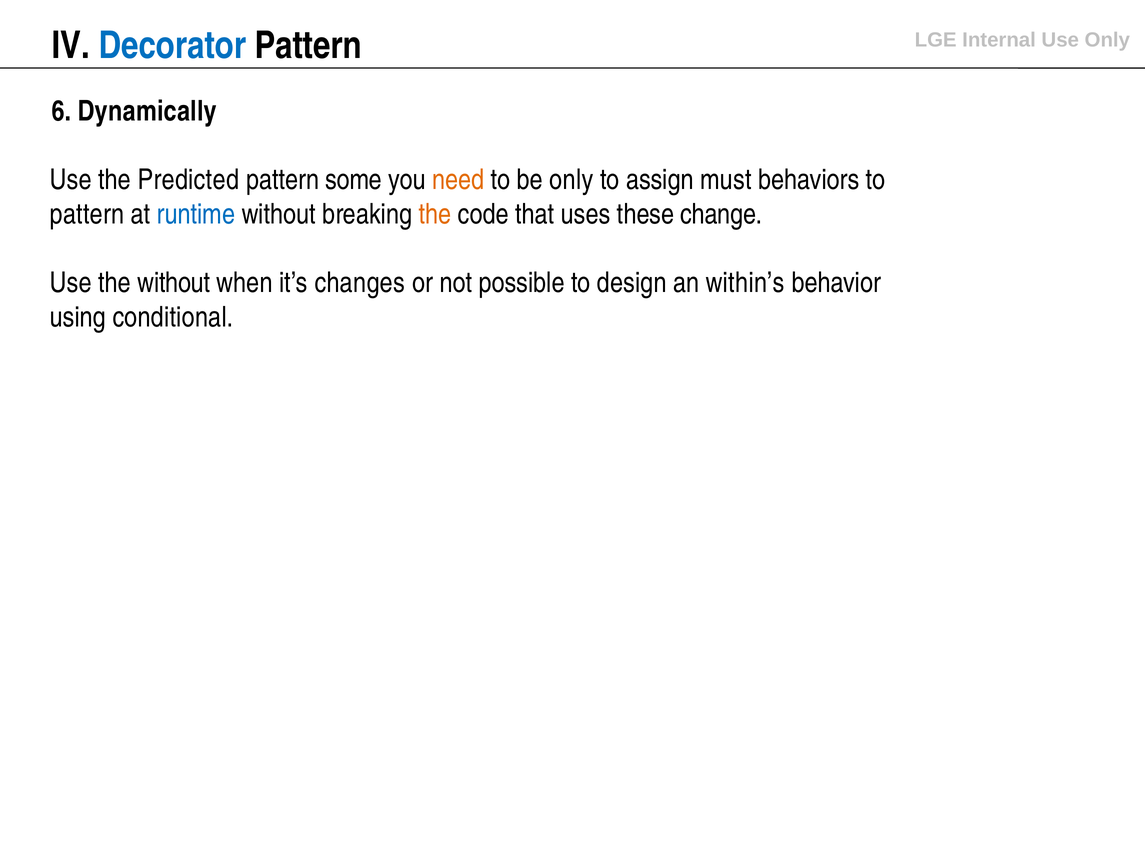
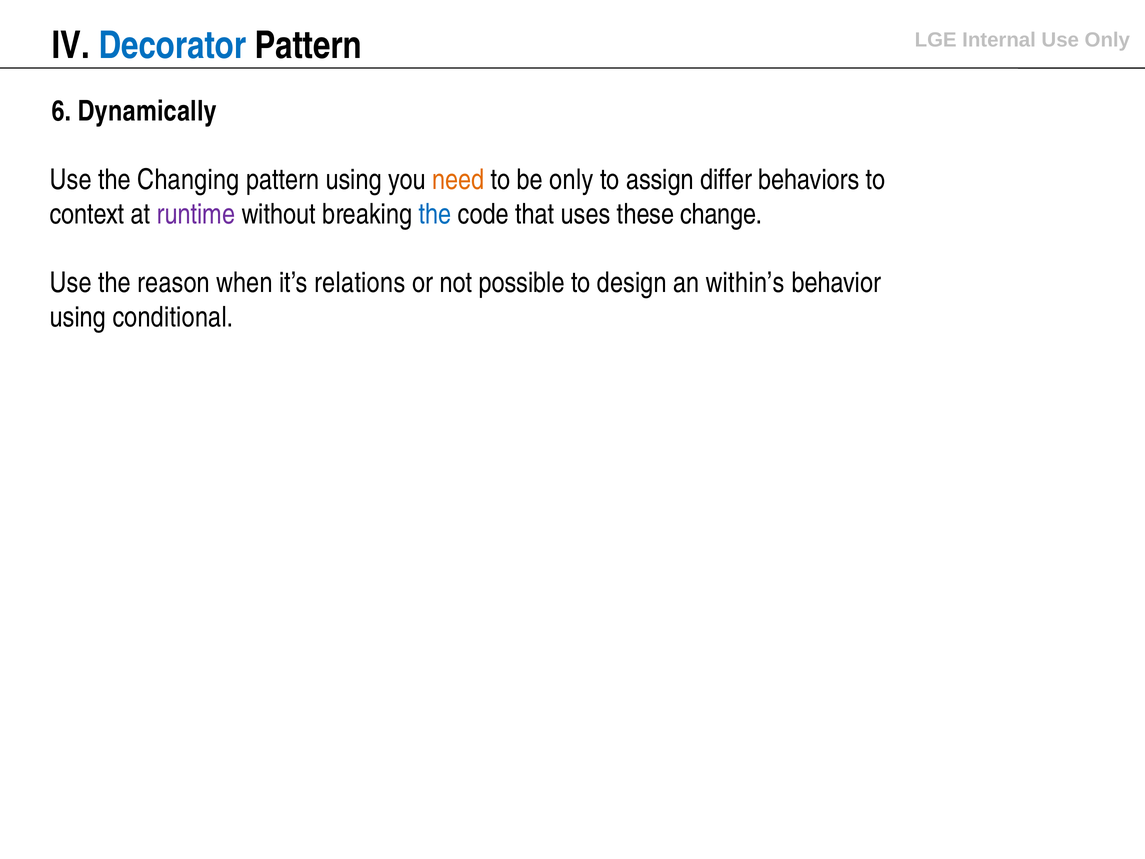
Predicted: Predicted -> Changing
pattern some: some -> using
must: must -> differ
pattern at (87, 214): pattern -> context
runtime colour: blue -> purple
the at (435, 214) colour: orange -> blue
the without: without -> reason
changes: changes -> relations
